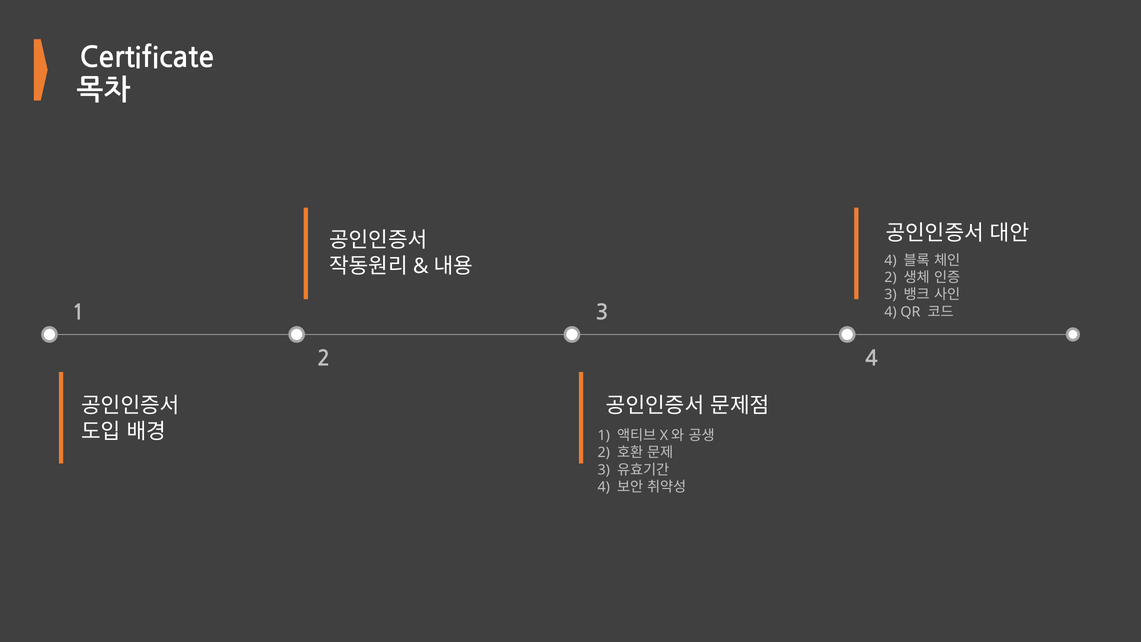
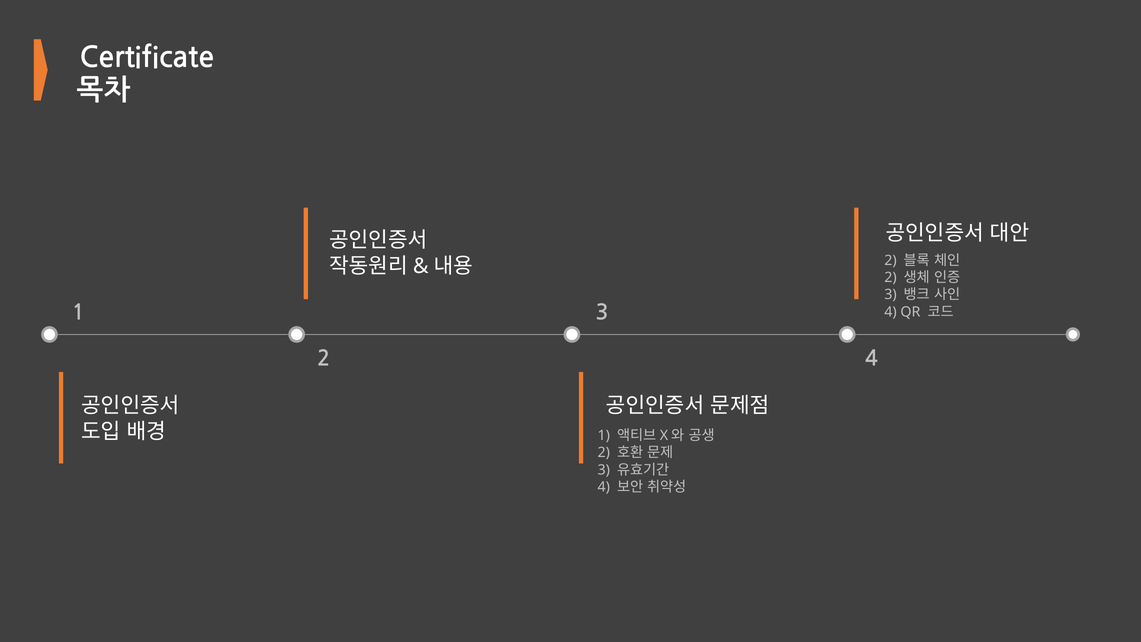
4 at (891, 260): 4 -> 2
